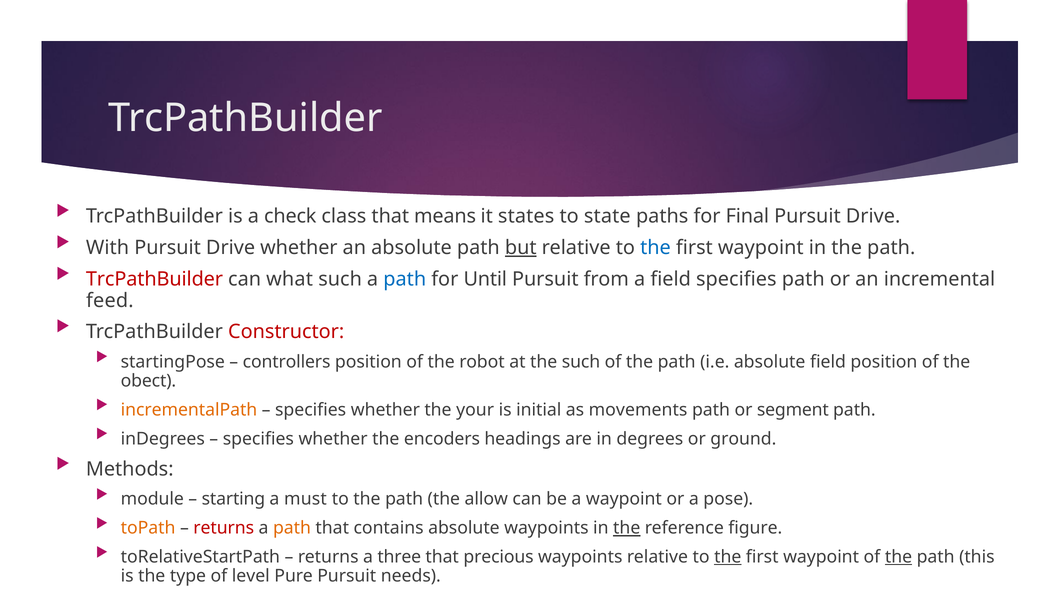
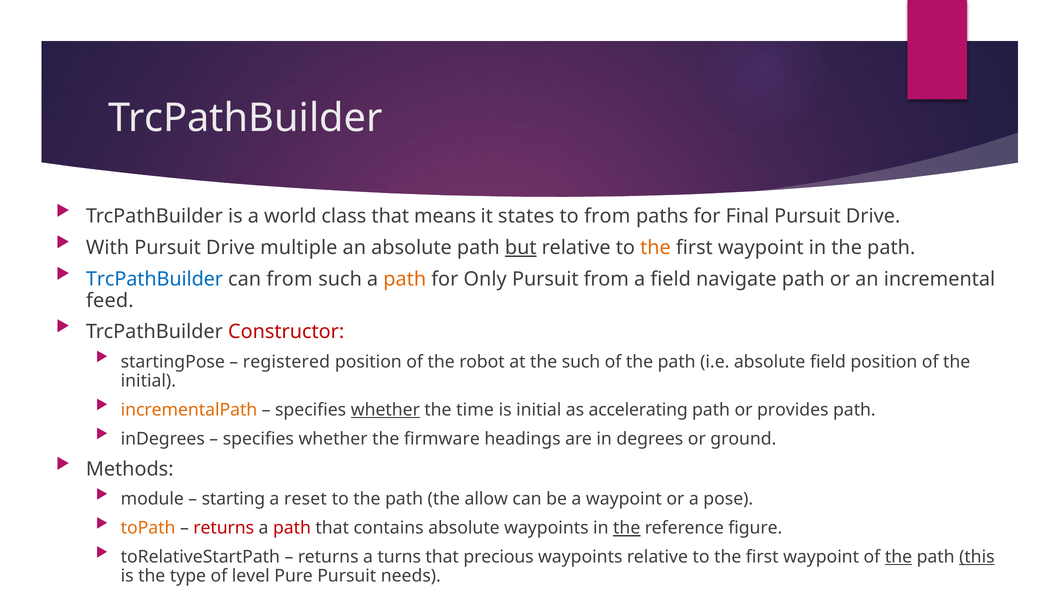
check: check -> world
to state: state -> from
Drive whether: whether -> multiple
the at (655, 248) colour: blue -> orange
TrcPathBuilder at (154, 279) colour: red -> blue
can what: what -> from
path at (405, 279) colour: blue -> orange
Until: Until -> Only
field specifies: specifies -> navigate
controllers: controllers -> registered
obect at (148, 381): obect -> initial
whether at (385, 410) underline: none -> present
your: your -> time
movements: movements -> accelerating
segment: segment -> provides
encoders: encoders -> firmware
must: must -> reset
path at (292, 528) colour: orange -> red
three: three -> turns
the at (728, 557) underline: present -> none
this underline: none -> present
